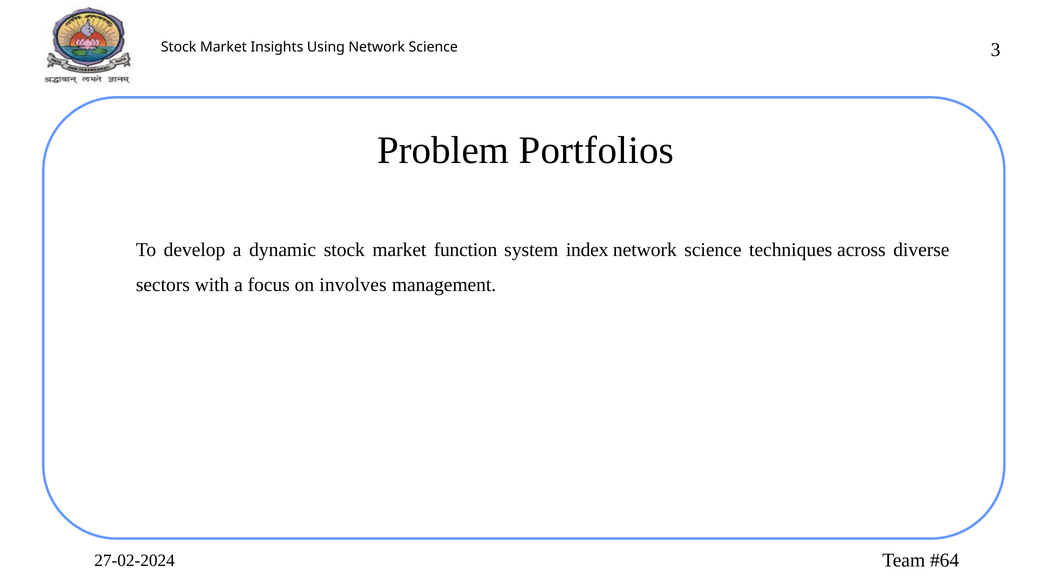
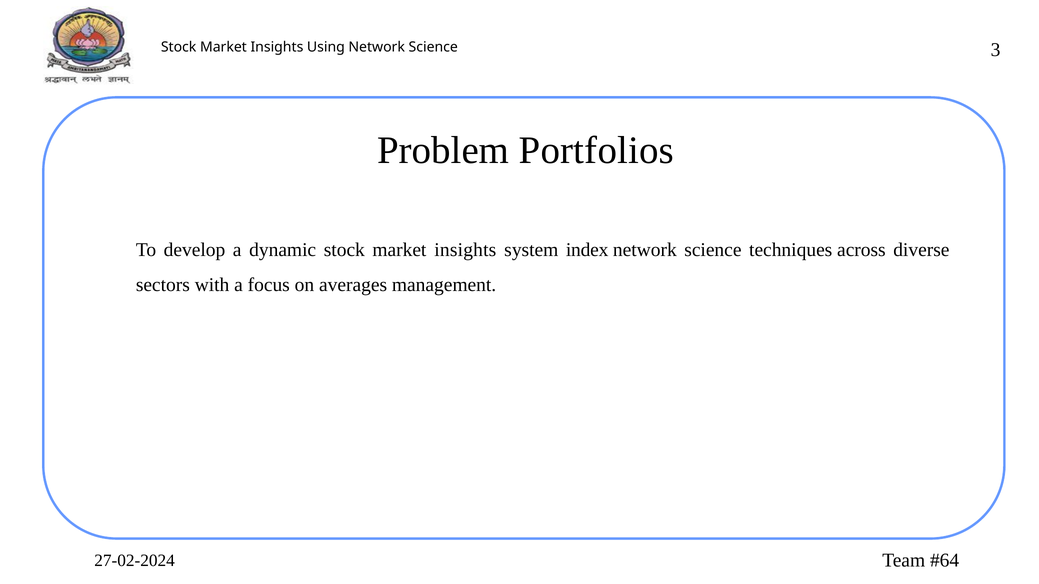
dynamic stock market function: function -> insights
involves: involves -> averages
